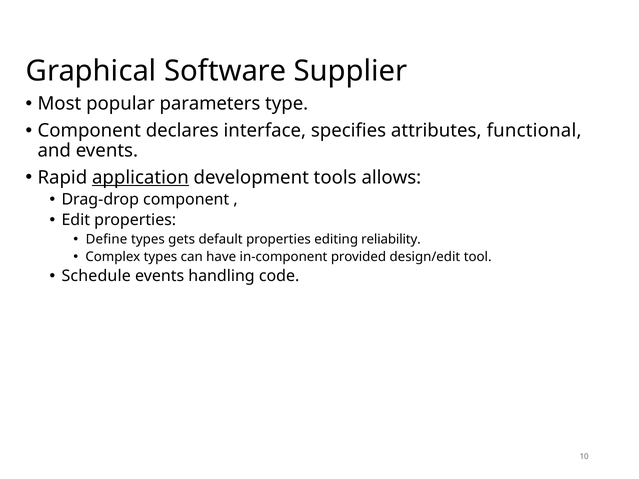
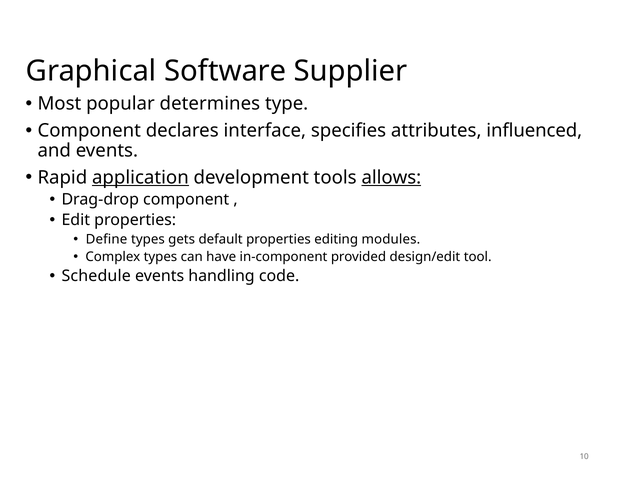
parameters: parameters -> determines
functional: functional -> influenced
allows underline: none -> present
reliability: reliability -> modules
